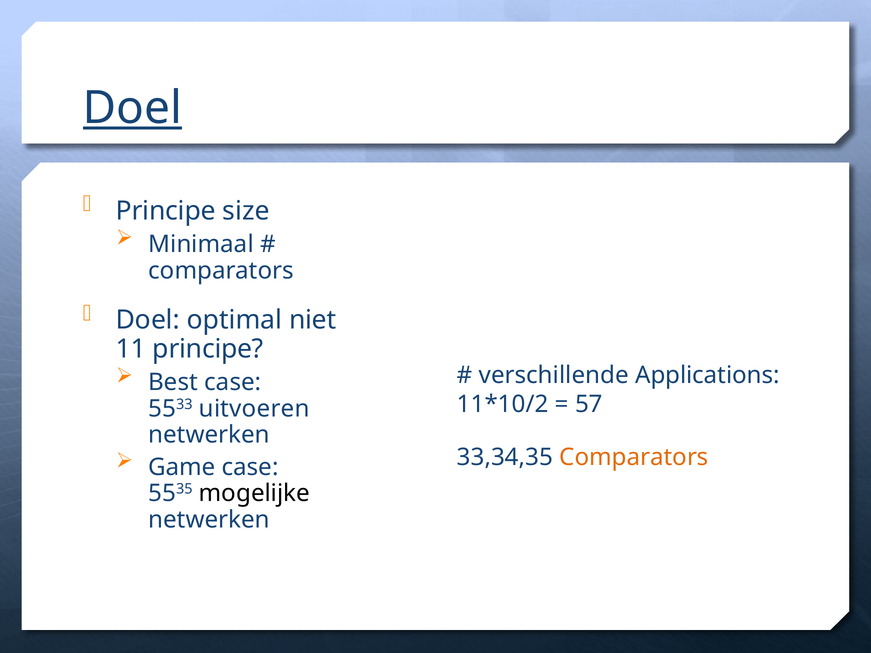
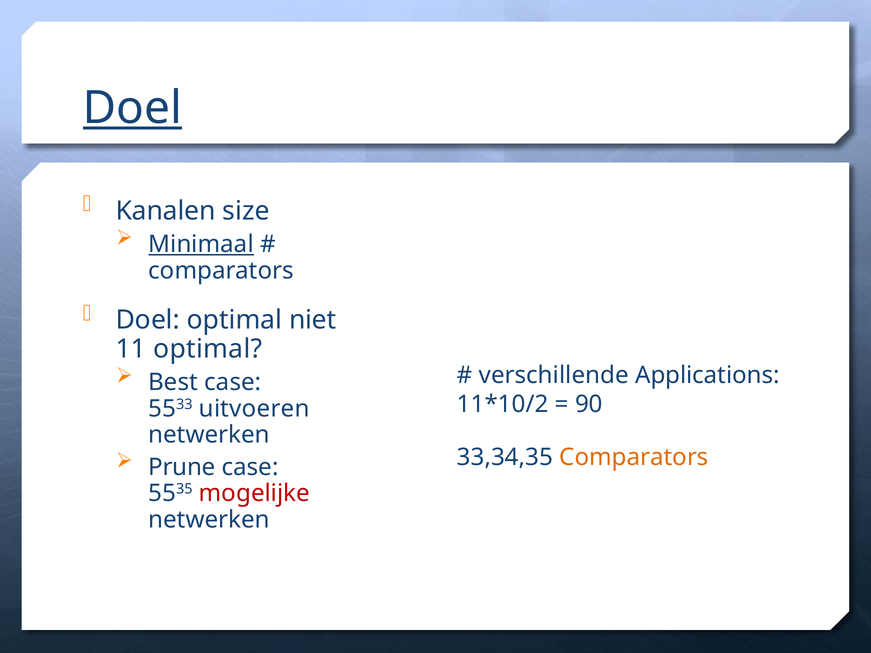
Principe at (166, 211): Principe -> Kanalen
Minimaal underline: none -> present
11 principe: principe -> optimal
57: 57 -> 90
Game: Game -> Prune
mogelijke colour: black -> red
